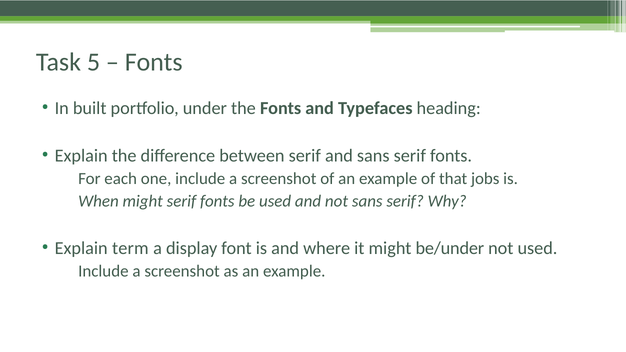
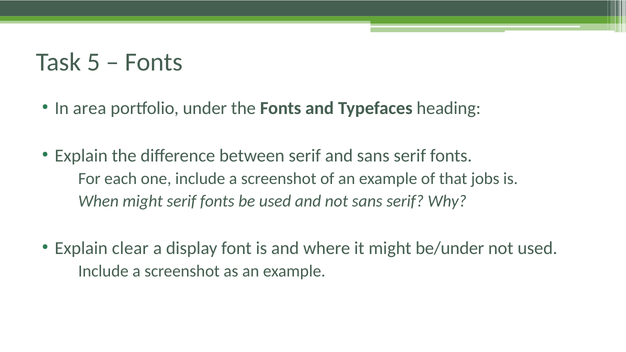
built: built -> area
term: term -> clear
